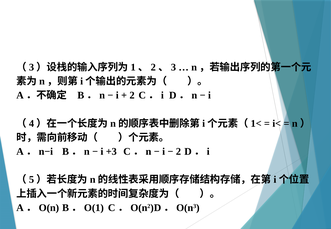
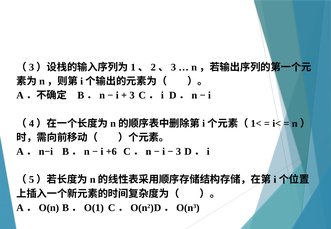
2 at (132, 95): 2 -> 3
+3: +3 -> +6
2 at (178, 152): 2 -> 3
